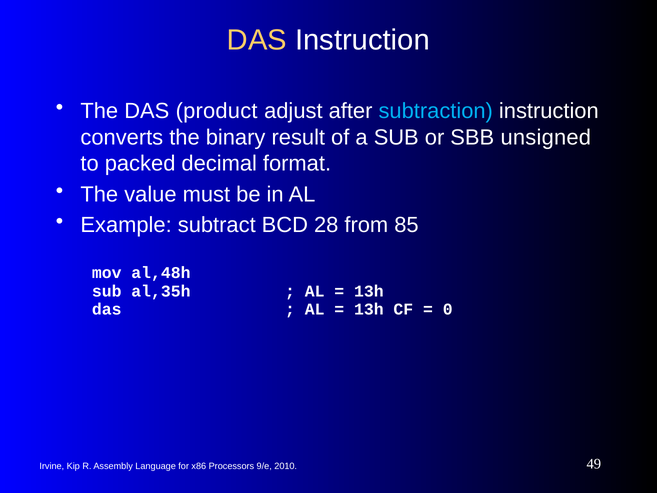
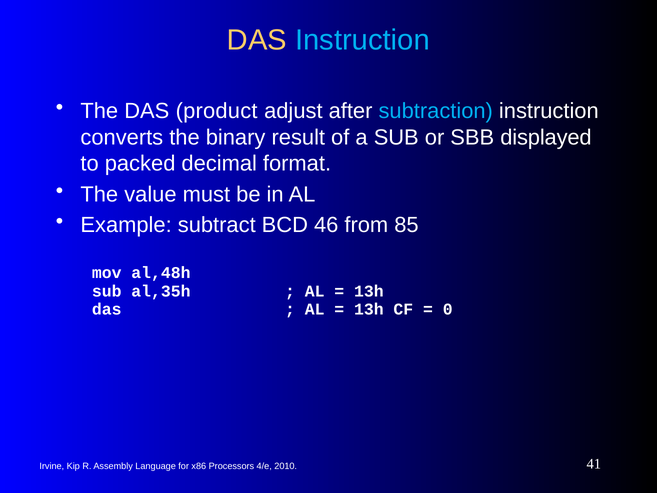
Instruction at (362, 40) colour: white -> light blue
unsigned: unsigned -> displayed
28: 28 -> 46
9/e: 9/e -> 4/e
49: 49 -> 41
